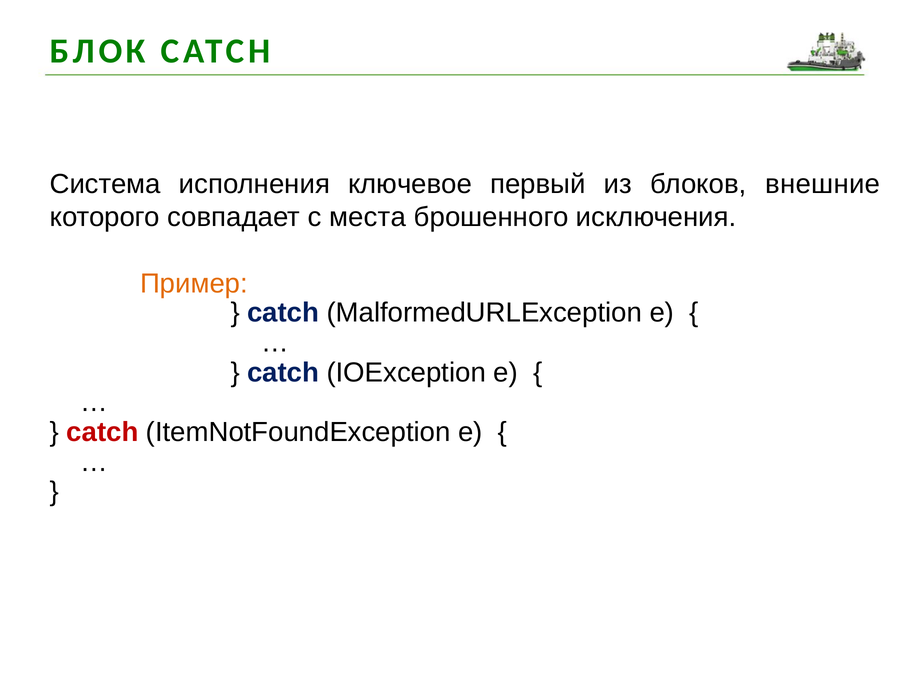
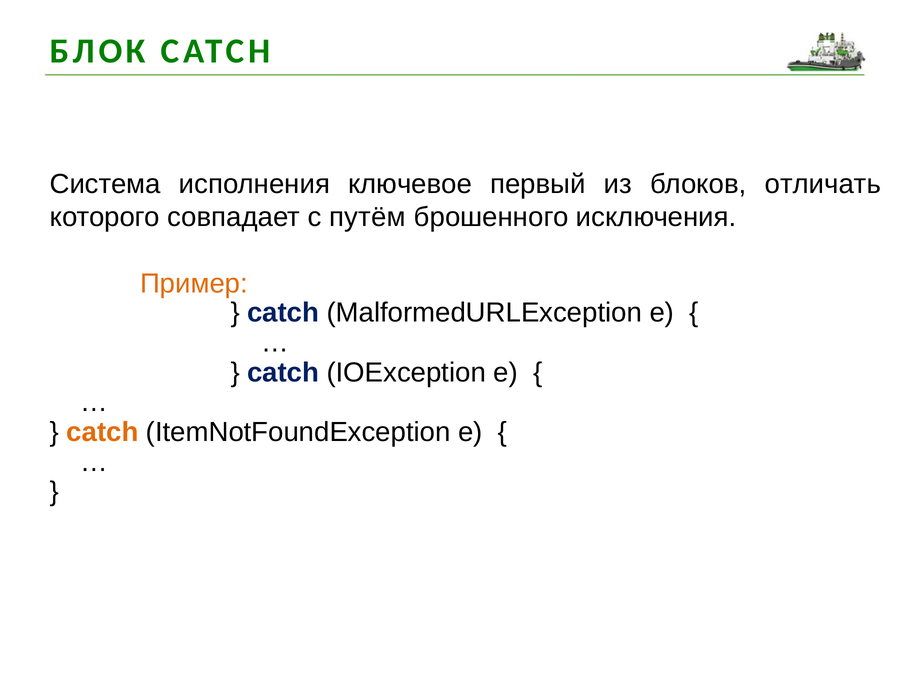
внешние: внешние -> отличать
места: места -> путём
catch at (102, 432) colour: red -> orange
